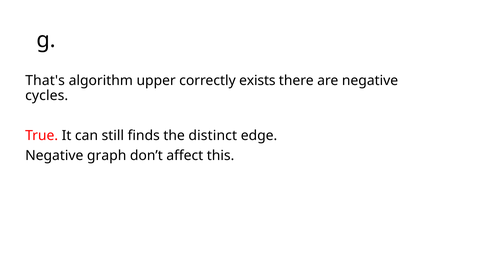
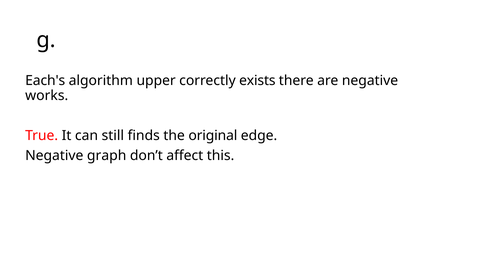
That's: That's -> Each's
cycles: cycles -> works
distinct: distinct -> original
